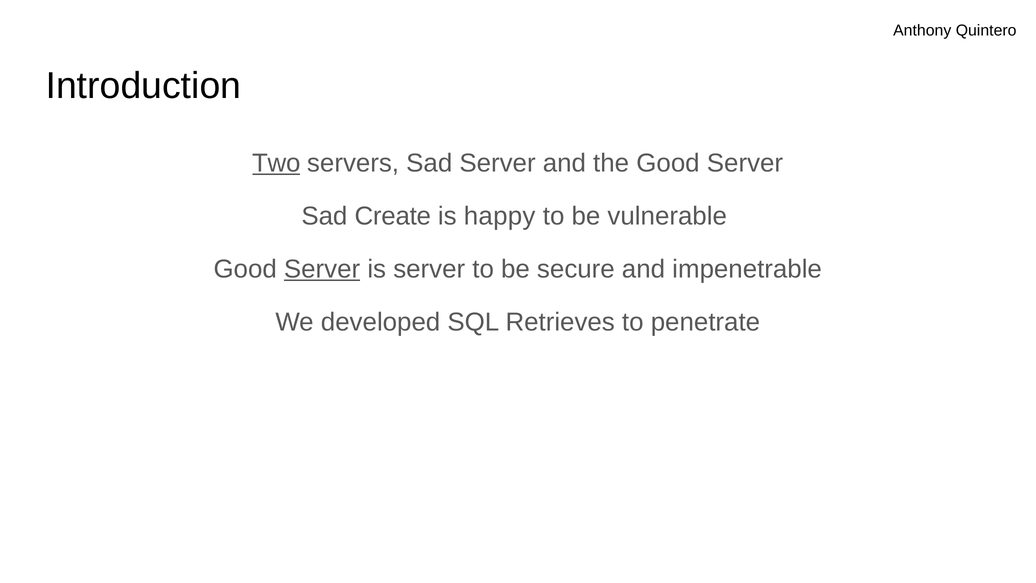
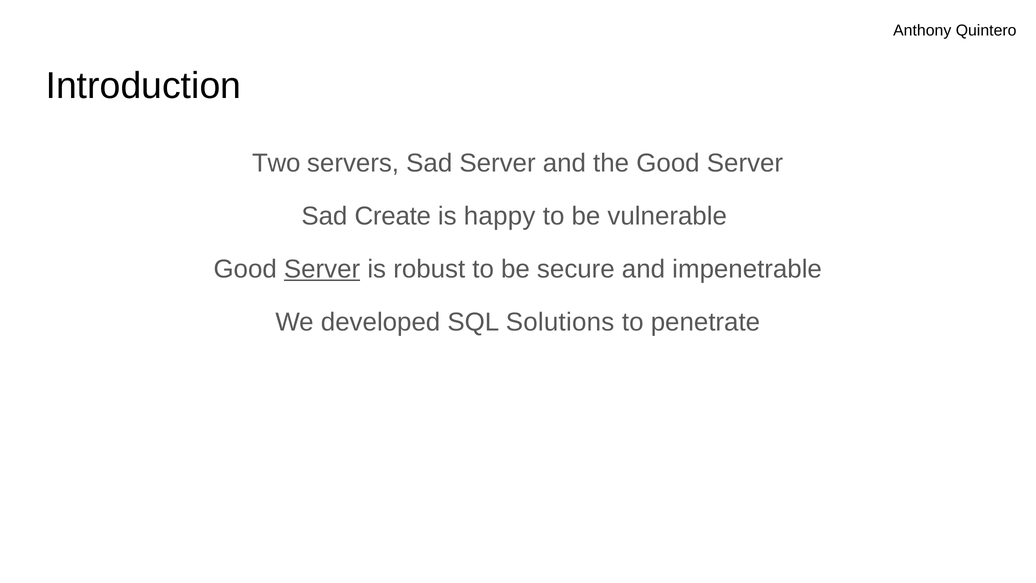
Two underline: present -> none
is server: server -> robust
Retrieves: Retrieves -> Solutions
